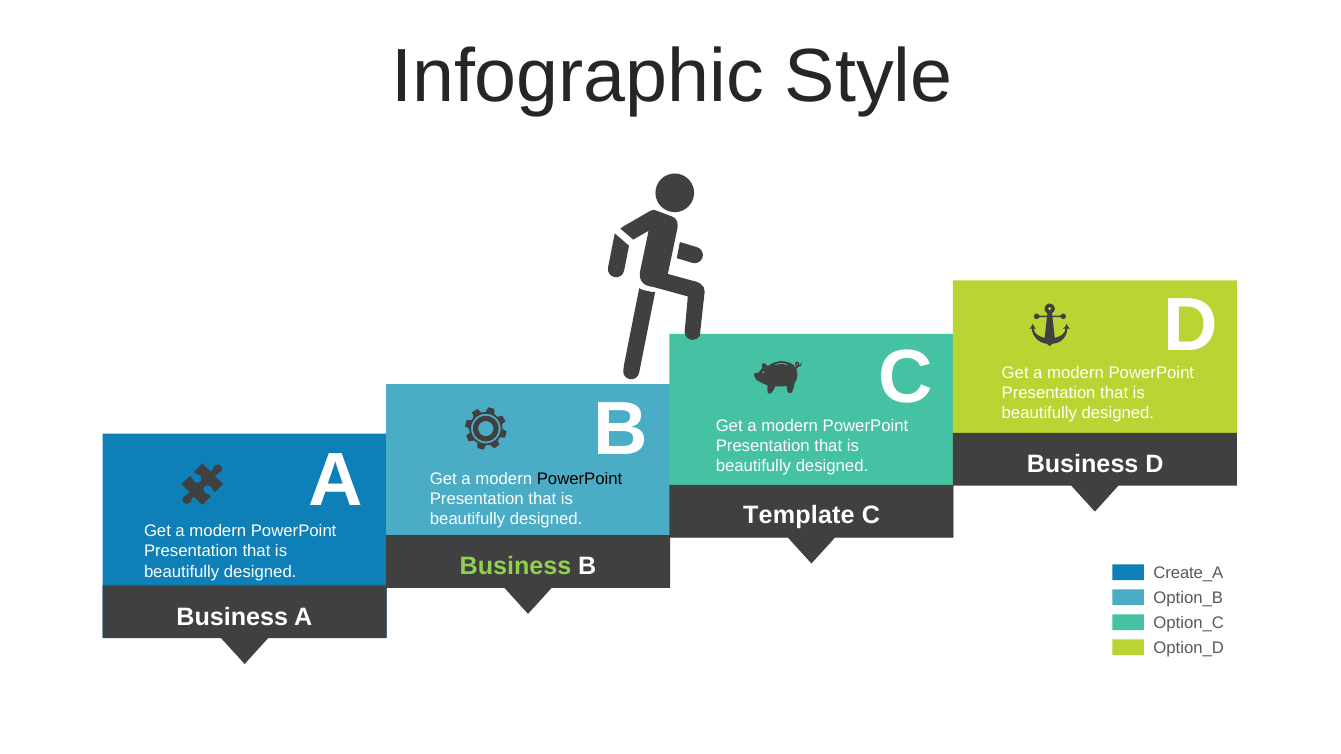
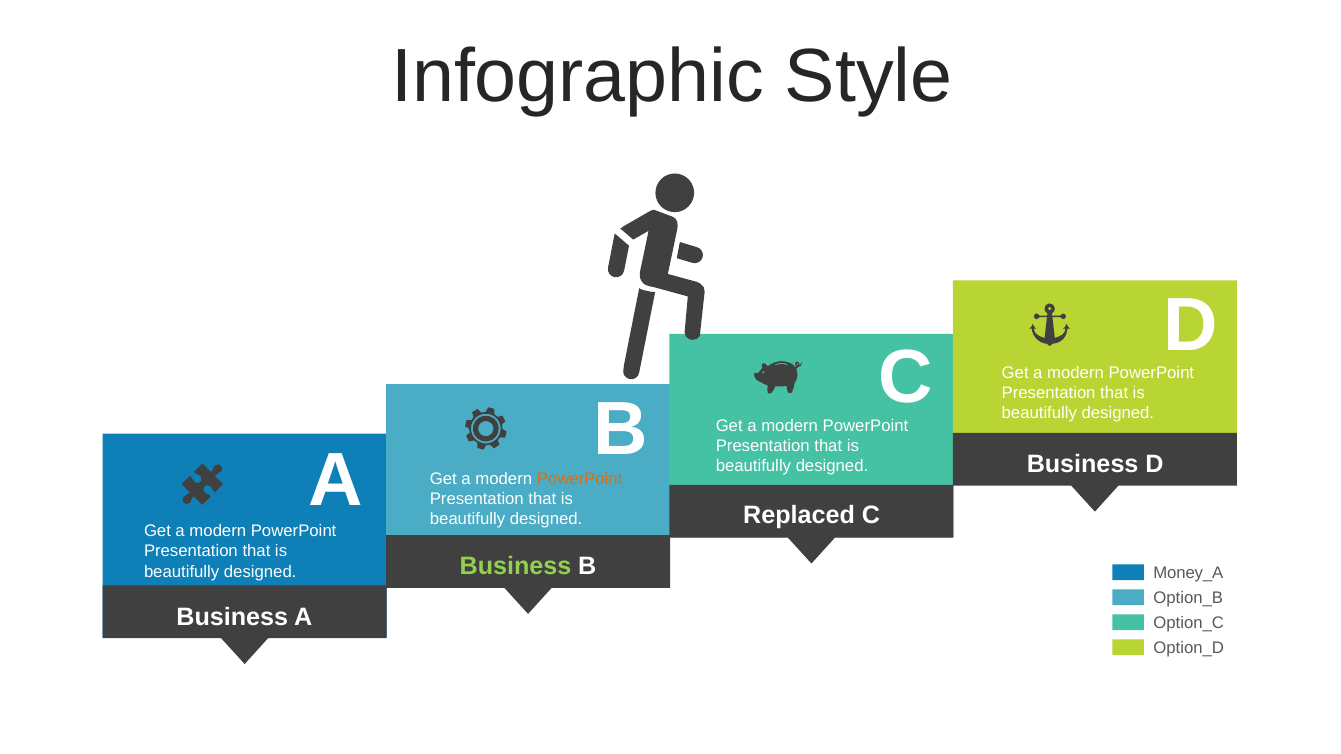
PowerPoint at (580, 479) colour: black -> orange
Template: Template -> Replaced
Create_A: Create_A -> Money_A
